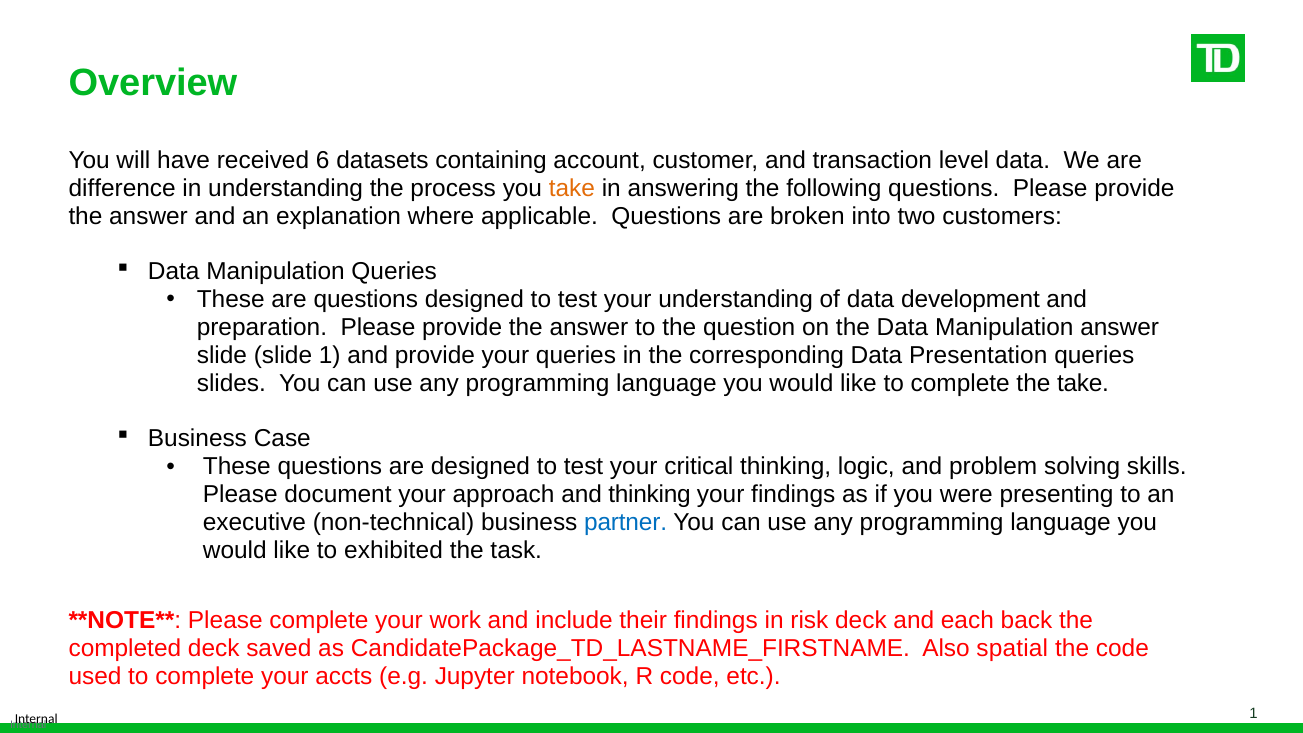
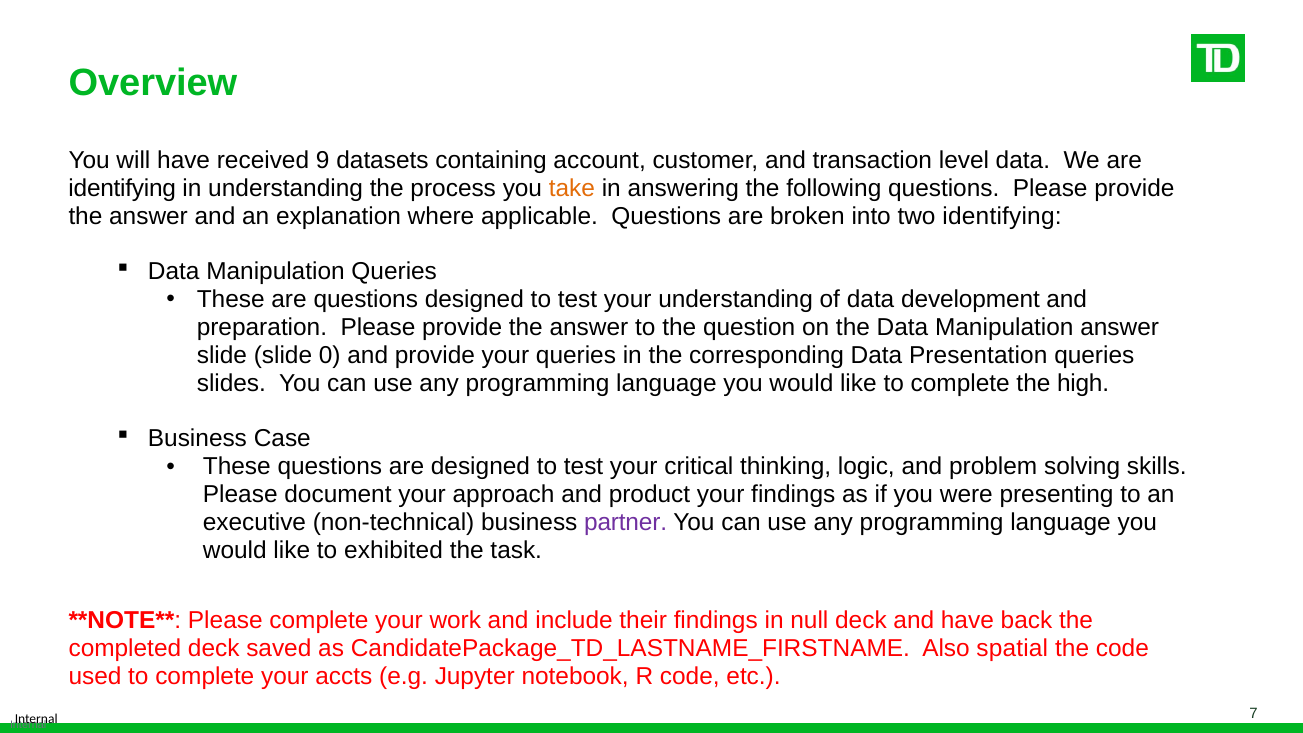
6: 6 -> 9
difference at (122, 188): difference -> identifying
two customers: customers -> identifying
slide 1: 1 -> 0
the take: take -> high
and thinking: thinking -> product
partner colour: blue -> purple
risk: risk -> null
and each: each -> have
1 at (1254, 714): 1 -> 7
